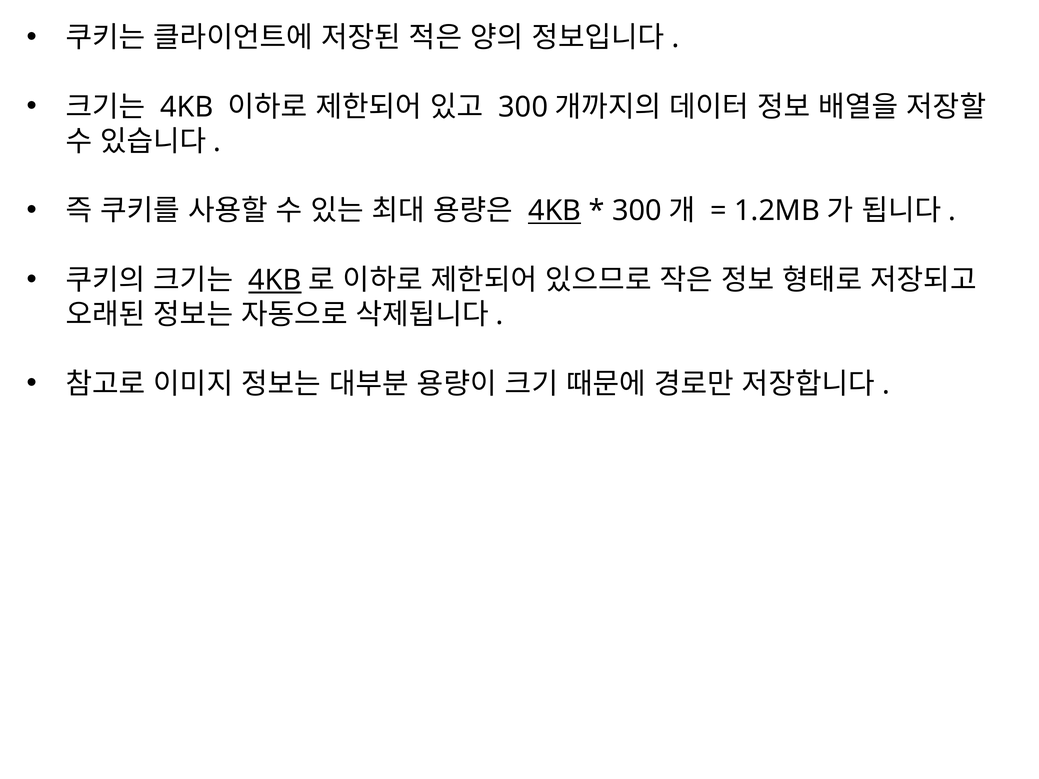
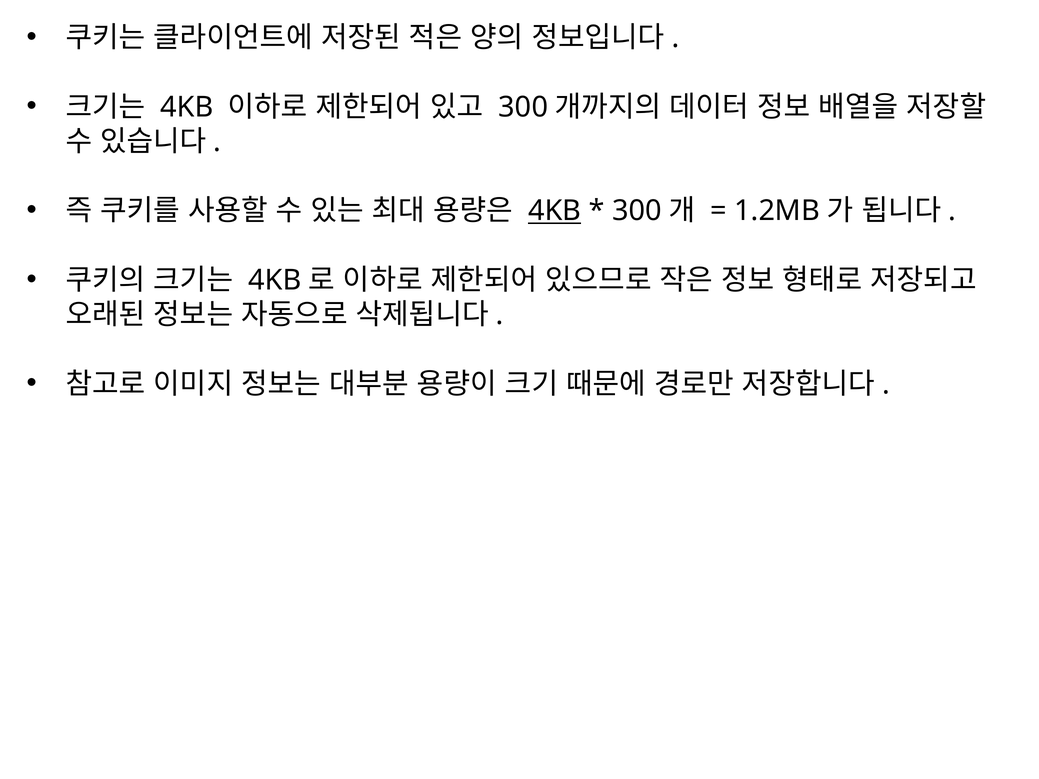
4KB at (275, 280) underline: present -> none
